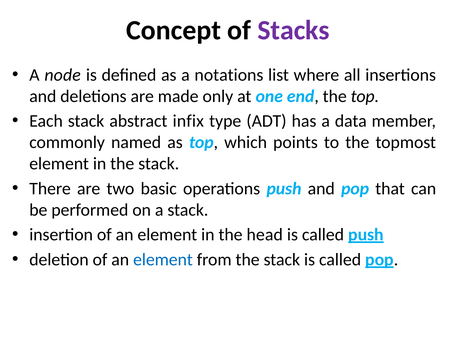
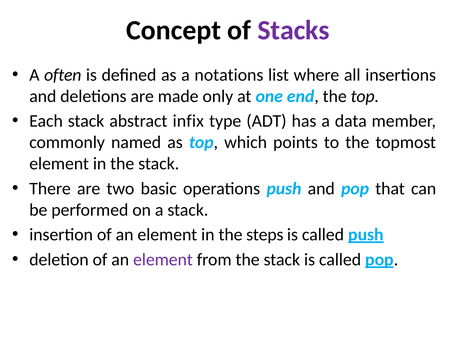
node: node -> often
head: head -> steps
element at (163, 260) colour: blue -> purple
